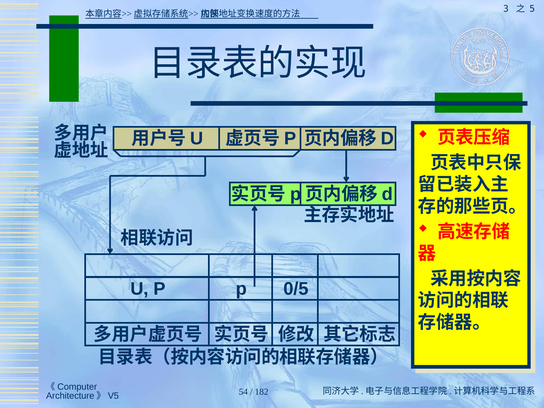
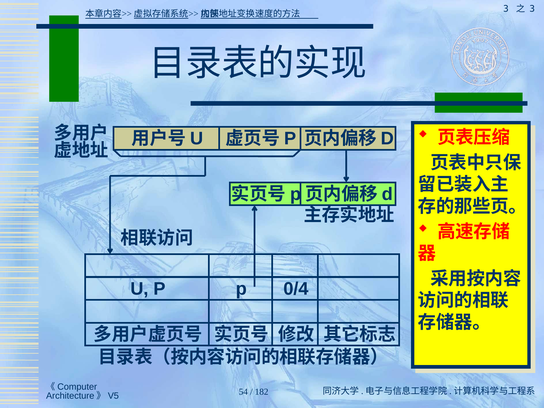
5 at (532, 9): 5 -> 3
0/5: 0/5 -> 0/4
